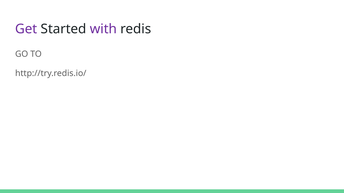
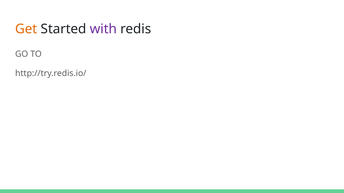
Get colour: purple -> orange
